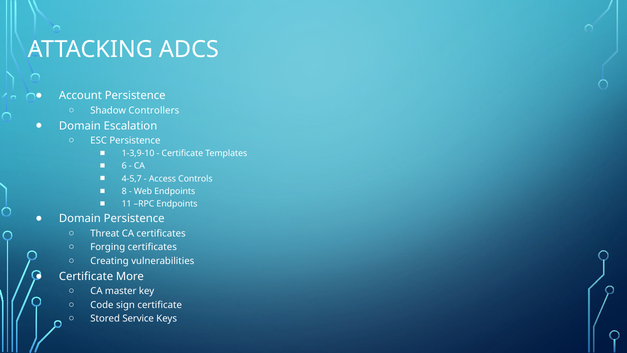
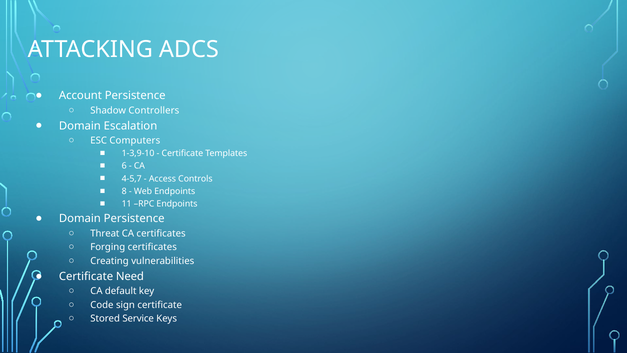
ESC Persistence: Persistence -> Computers
More: More -> Need
master: master -> default
